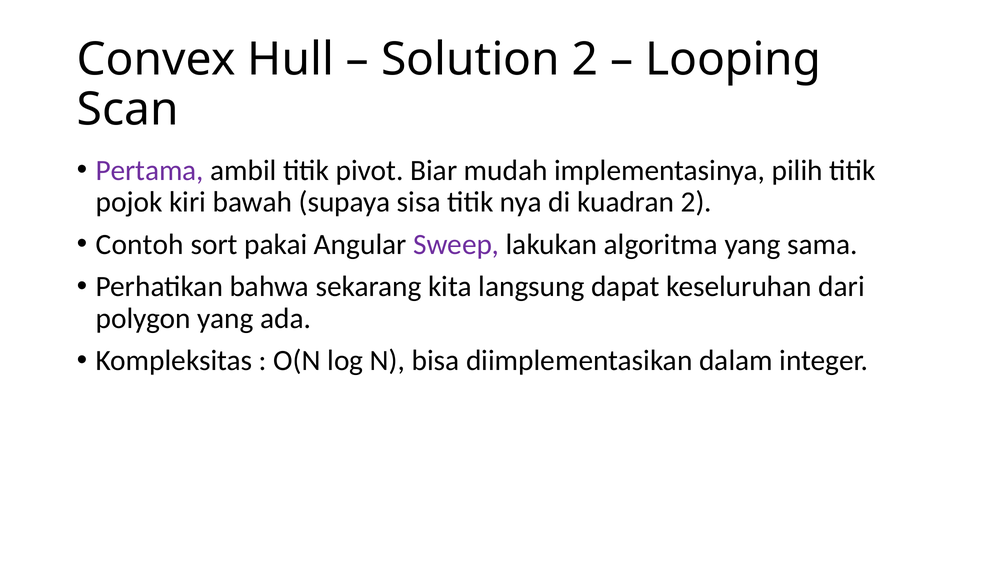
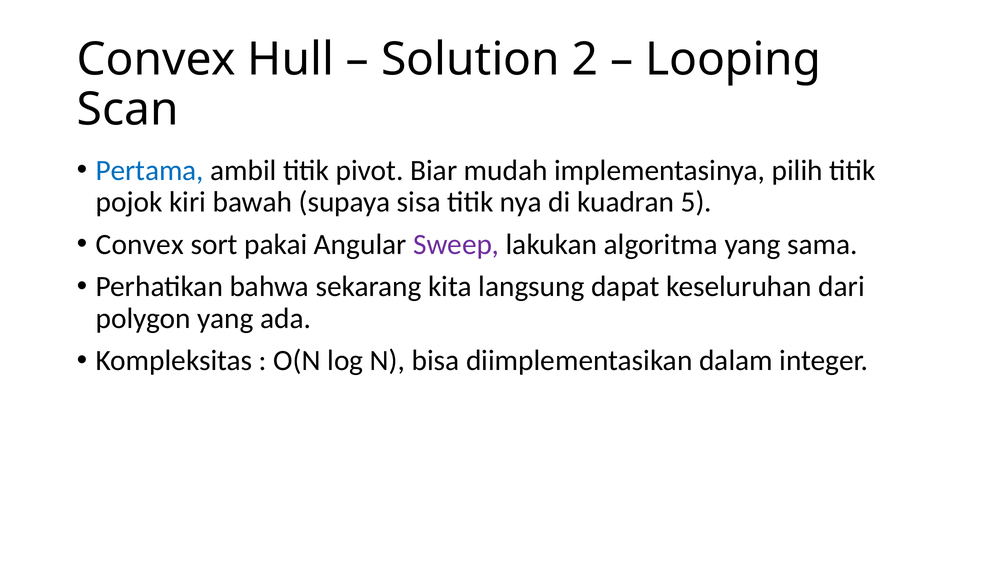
Pertama colour: purple -> blue
kuadran 2: 2 -> 5
Contoh at (140, 244): Contoh -> Convex
